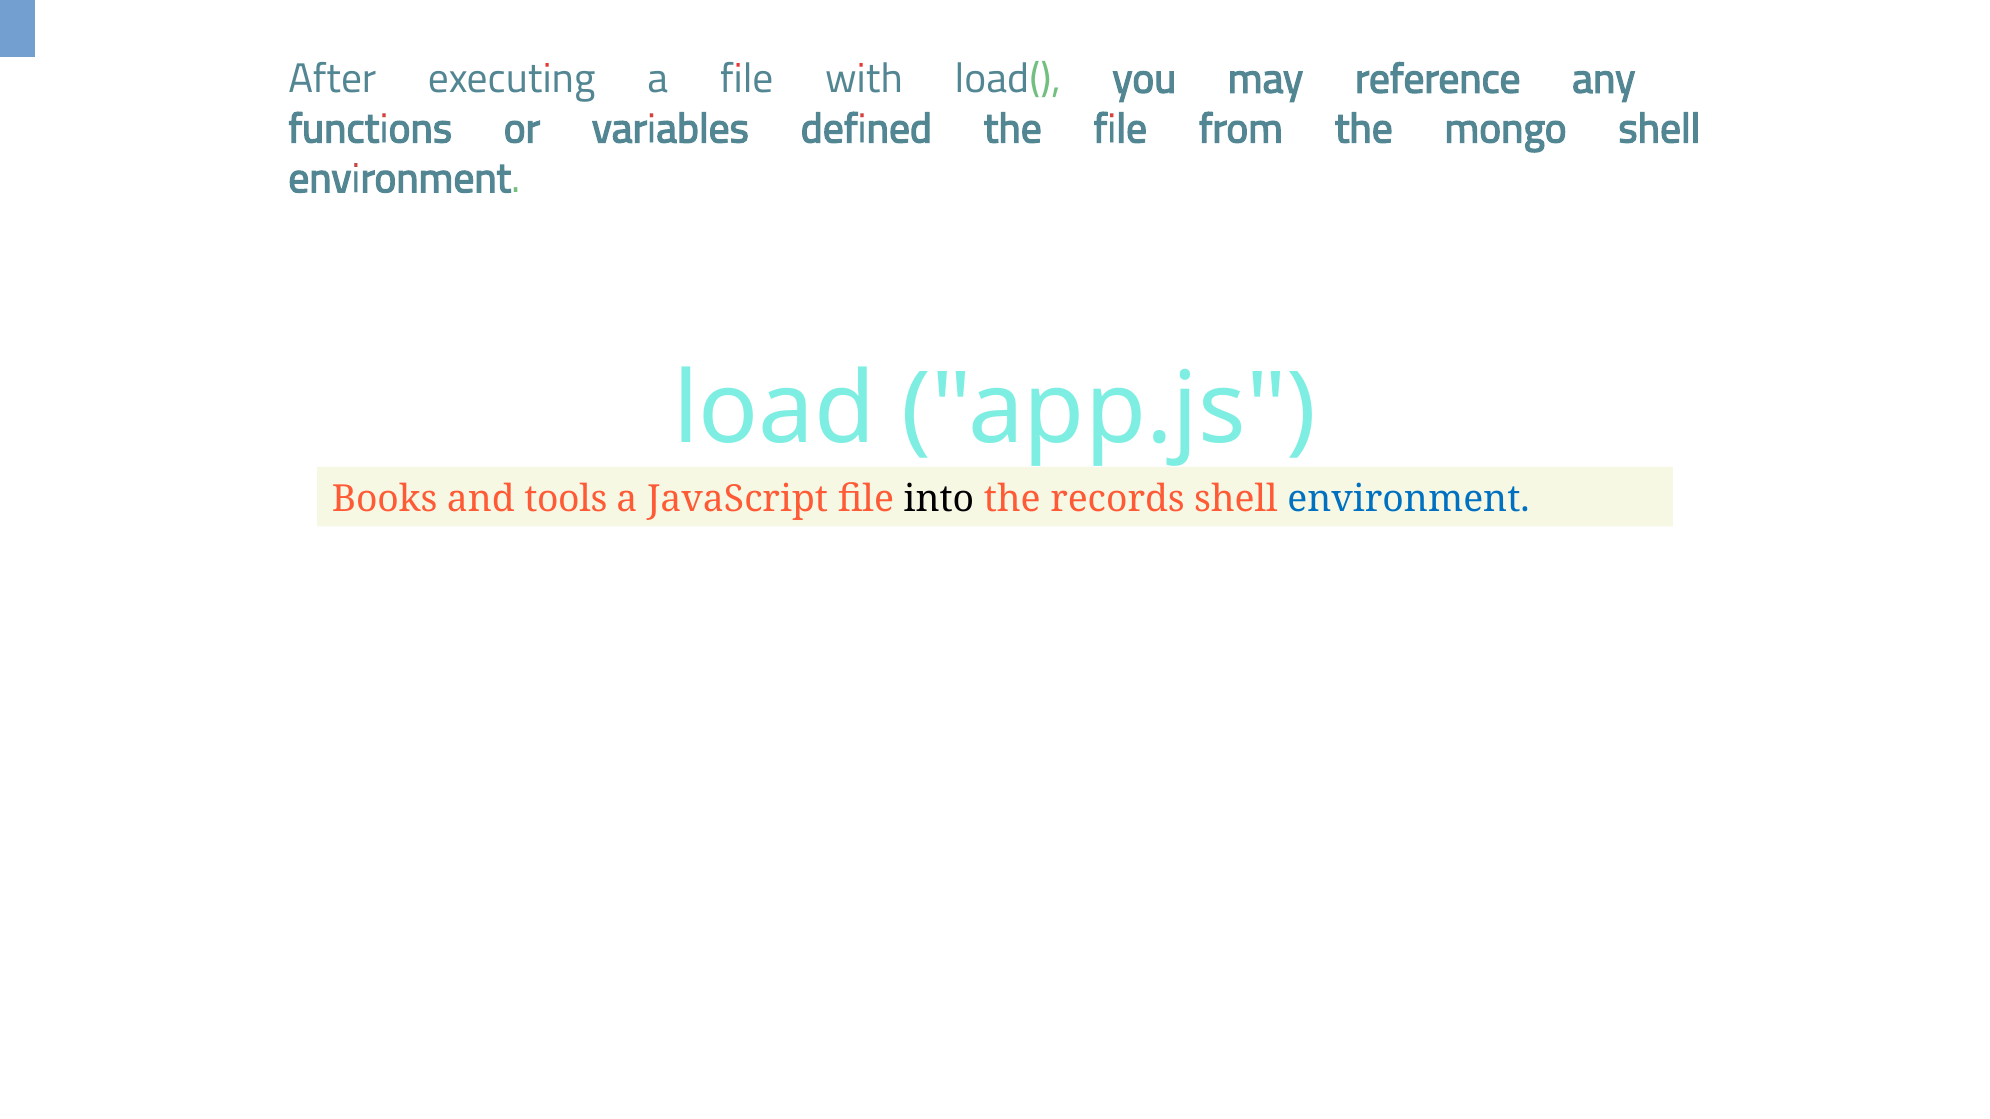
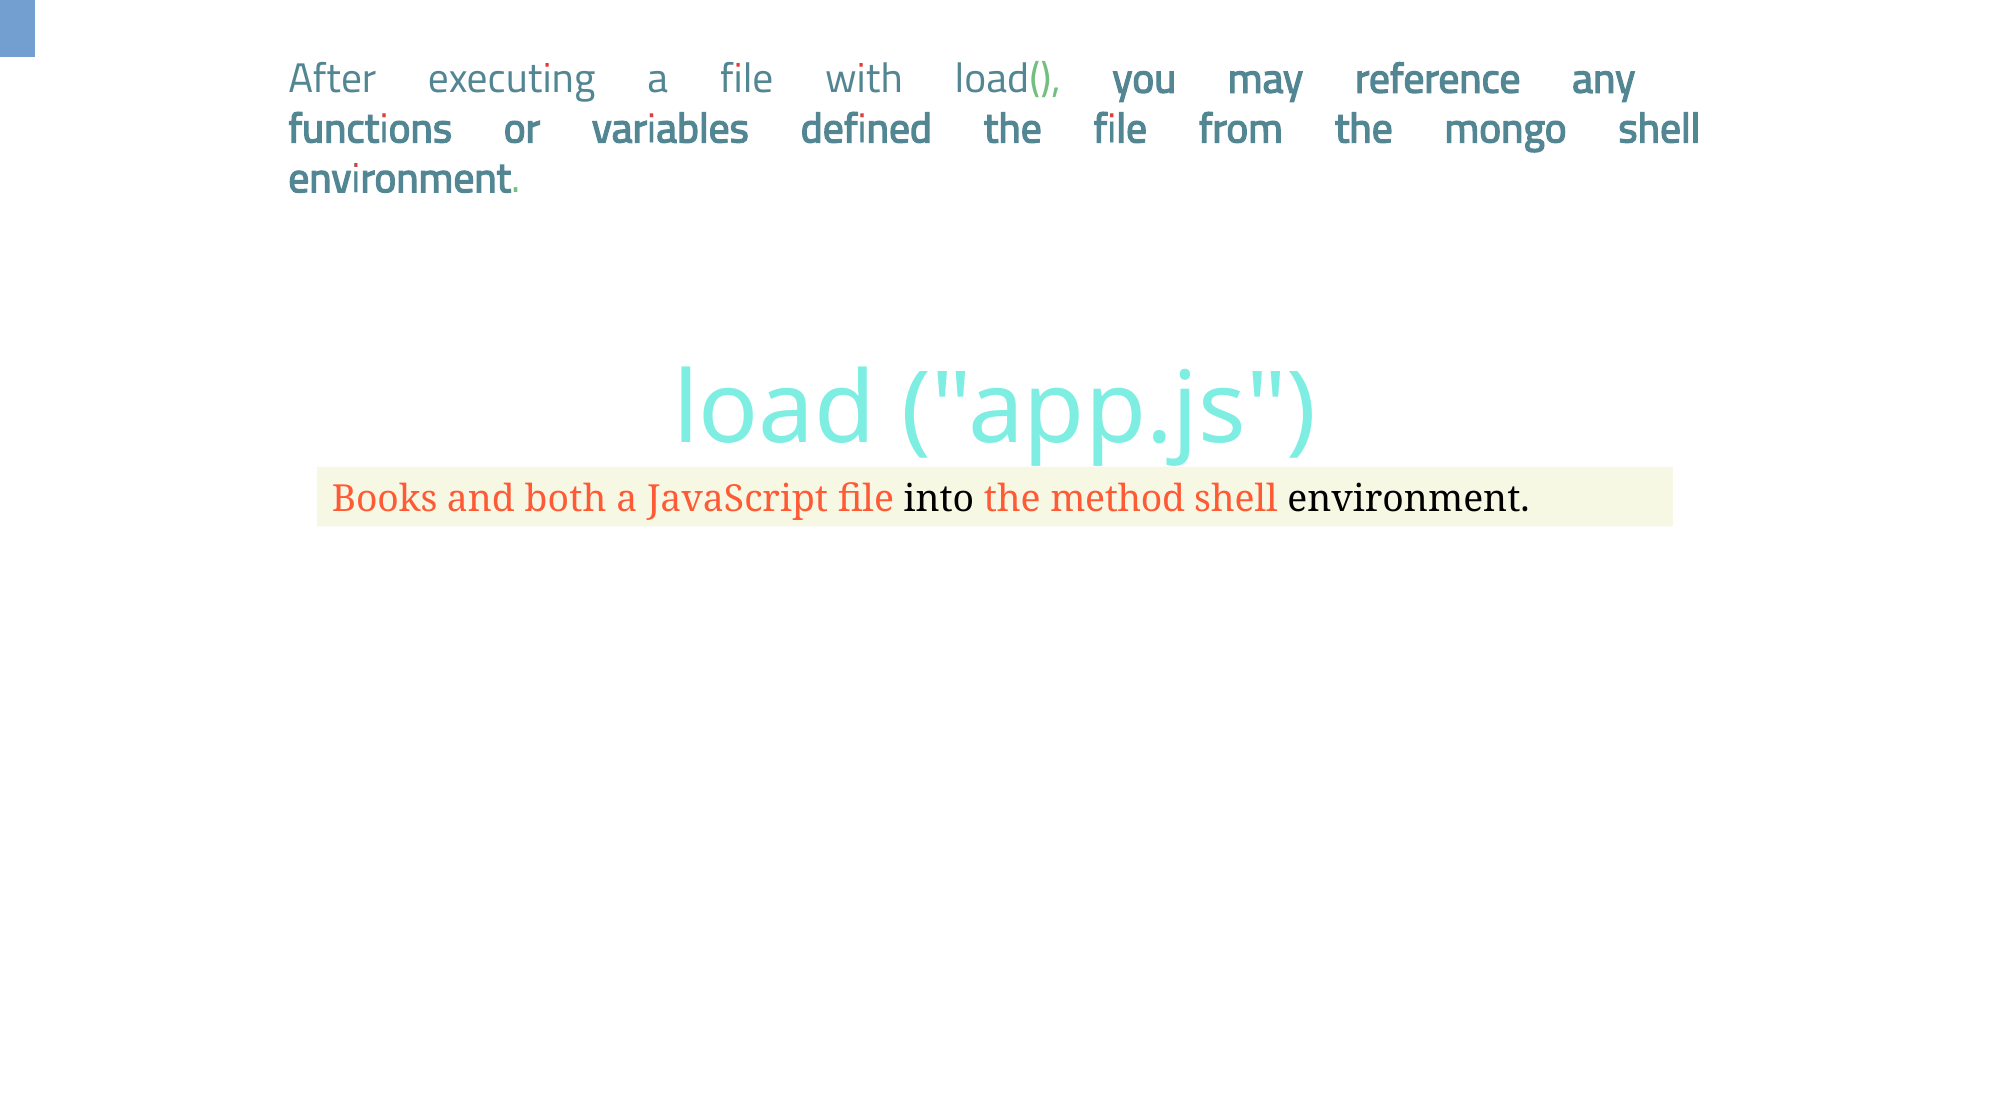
tools: tools -> both
records: records -> method
environment colour: blue -> black
